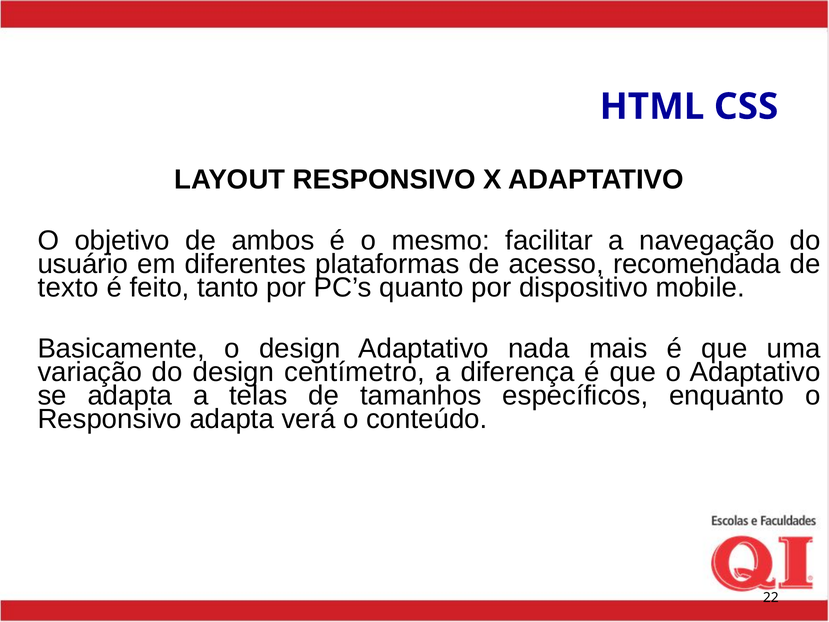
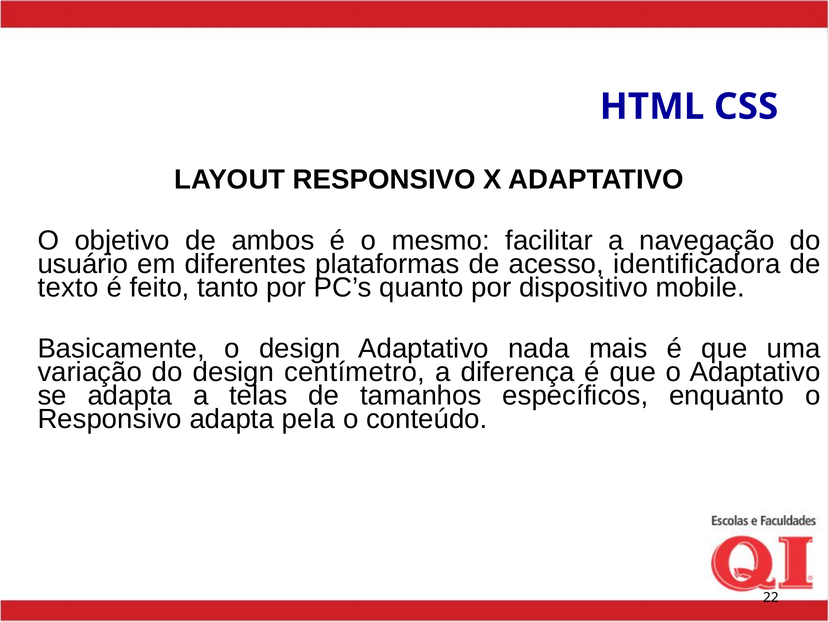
recomendada: recomendada -> identificadora
verá: verá -> pela
